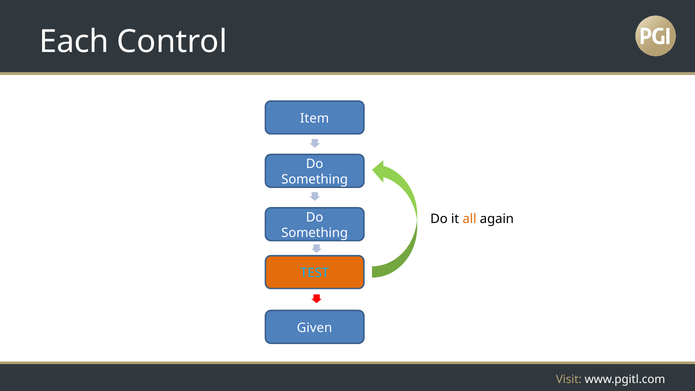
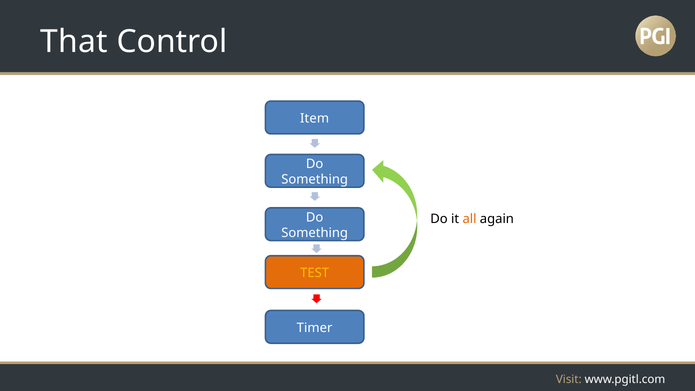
Each: Each -> That
TEST colour: light blue -> yellow
Given: Given -> Timer
